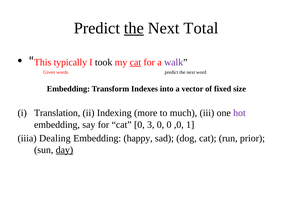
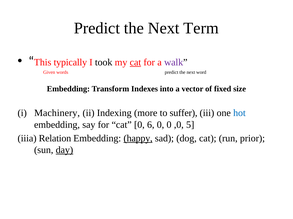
the at (134, 28) underline: present -> none
Total: Total -> Term
Translation: Translation -> Machinery
much: much -> suffer
hot colour: purple -> blue
3: 3 -> 6
1: 1 -> 5
Dealing: Dealing -> Relation
happy underline: none -> present
